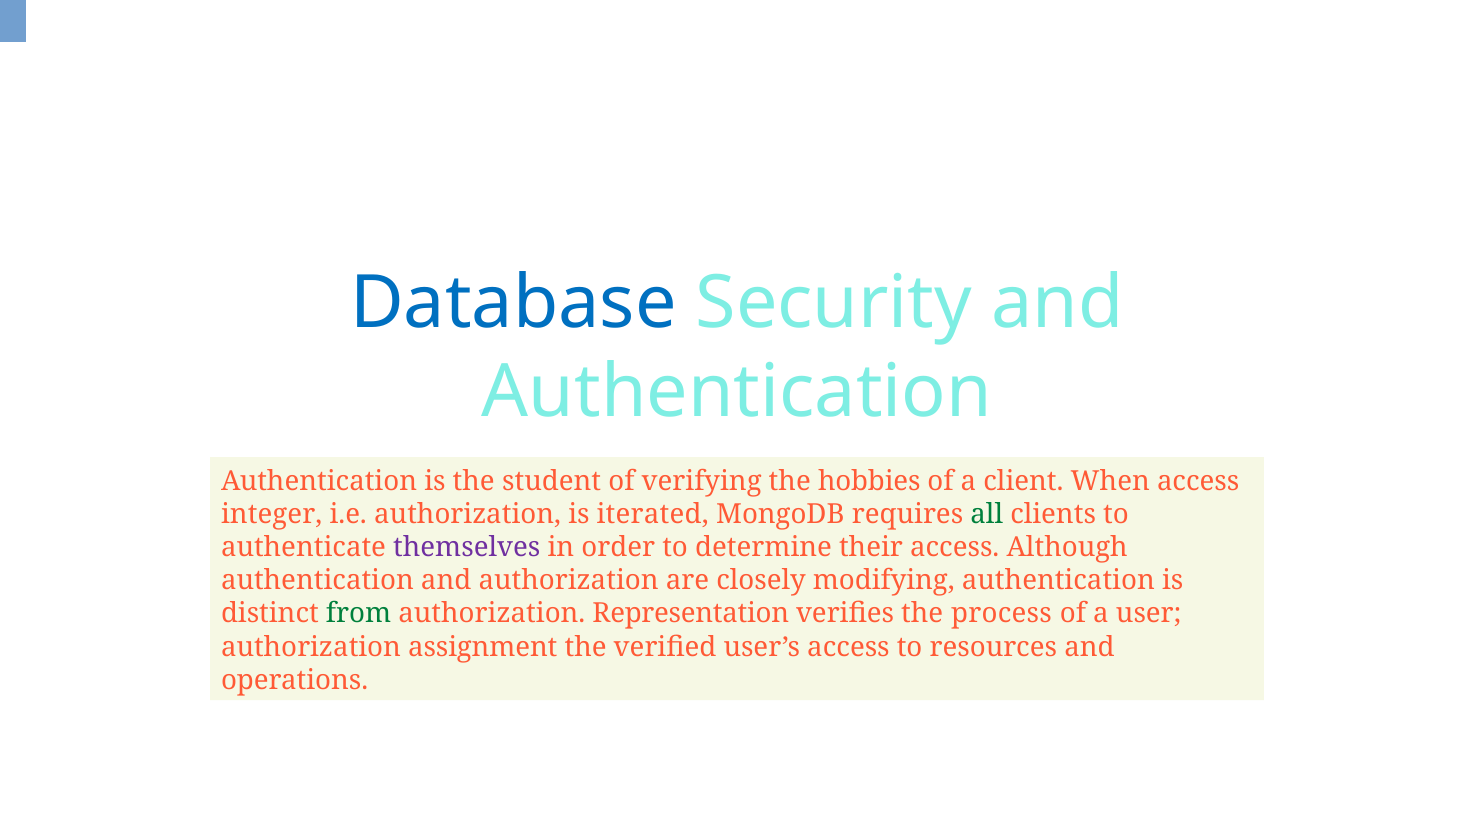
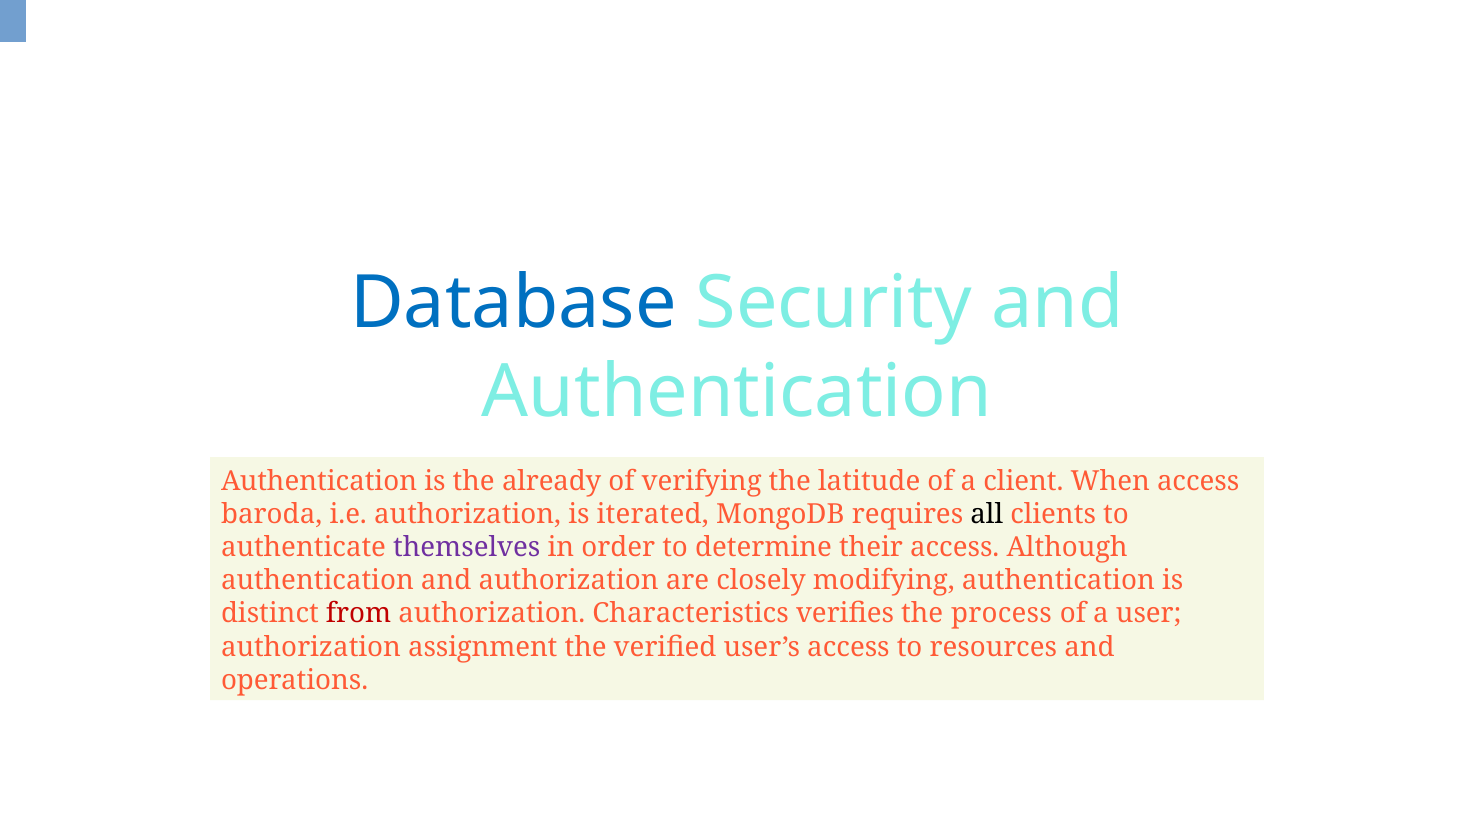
student: student -> already
hobbies: hobbies -> latitude
integer: integer -> baroda
all colour: green -> black
from colour: green -> red
Representation: Representation -> Characteristics
